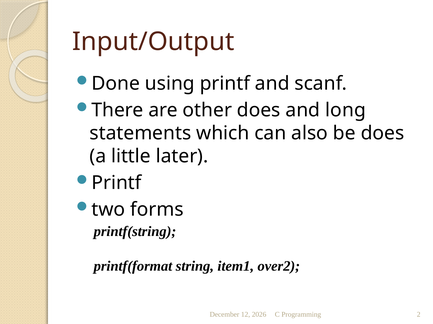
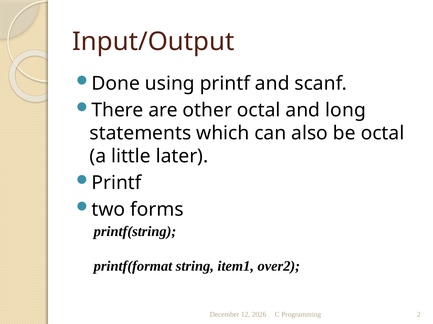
other does: does -> octal
be does: does -> octal
